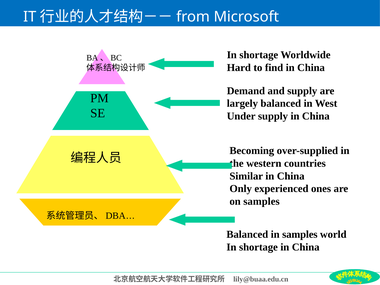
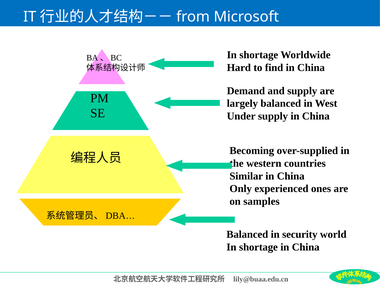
in samples: samples -> security
